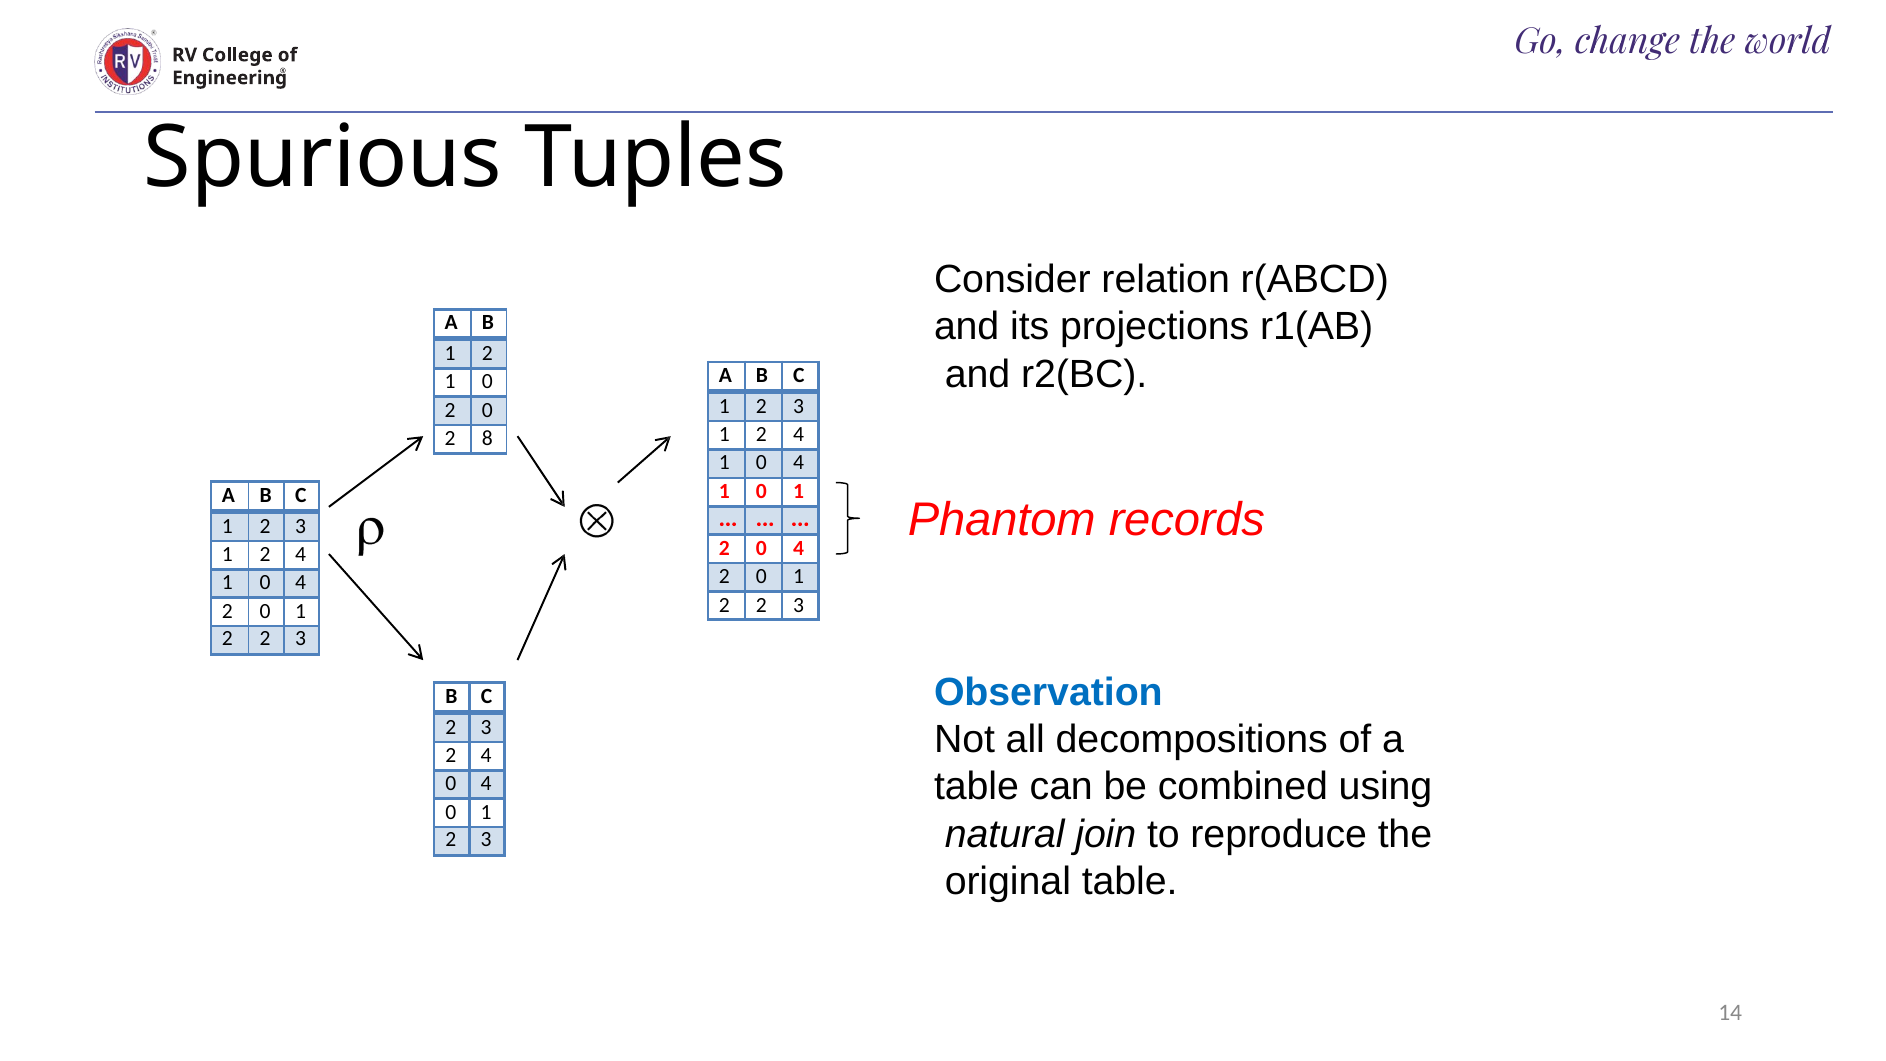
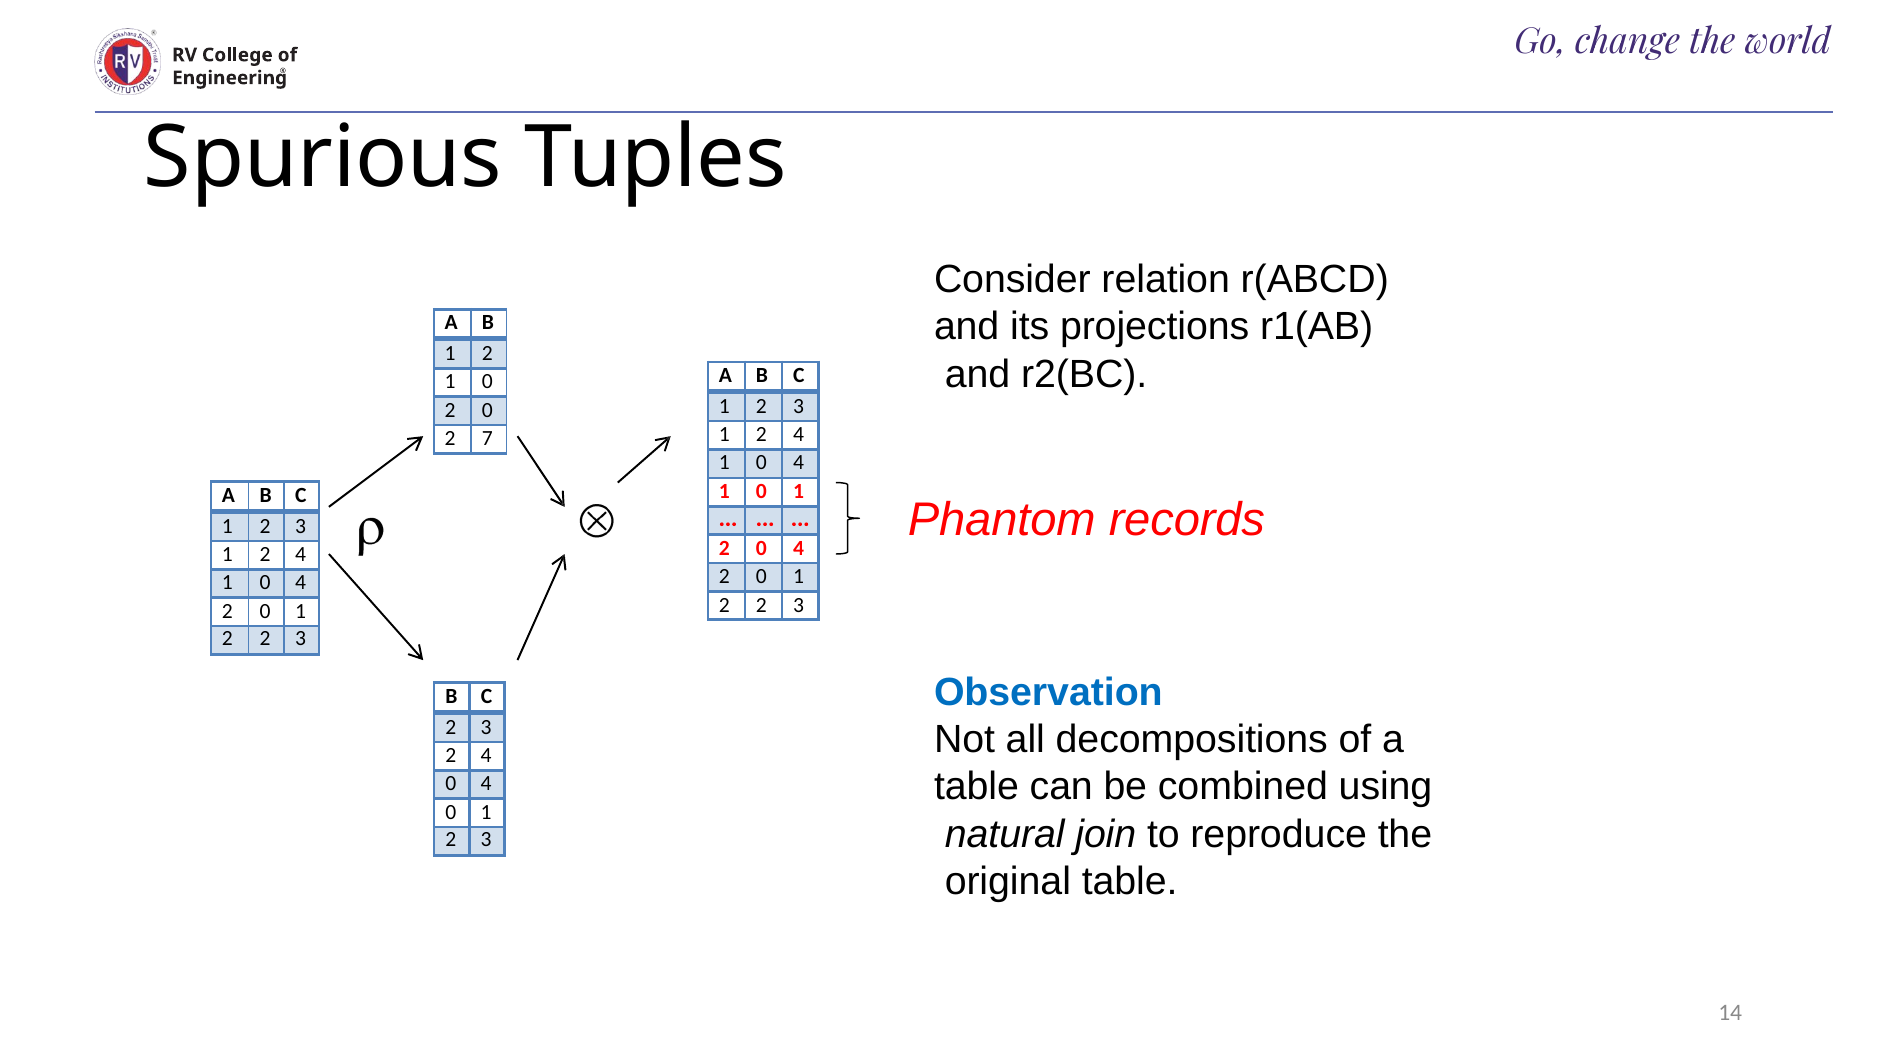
8: 8 -> 7
